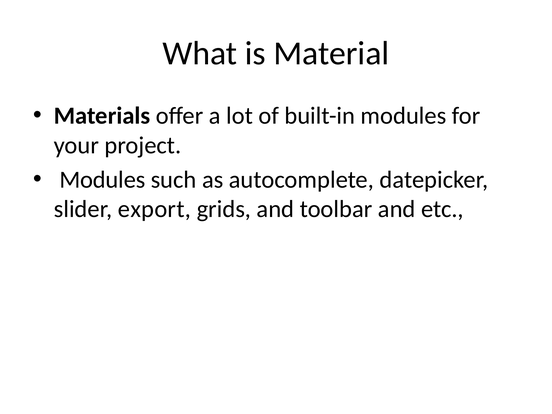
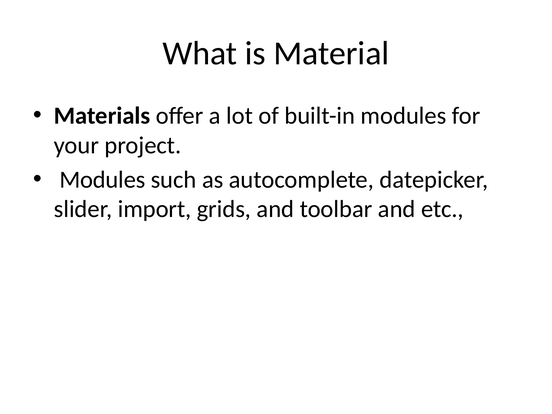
export: export -> import
